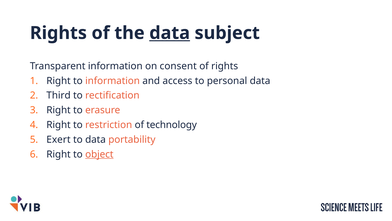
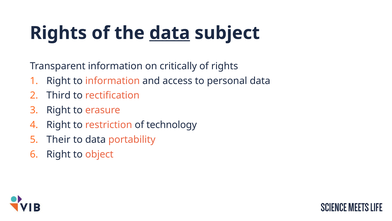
consent: consent -> critically
Exert: Exert -> Their
object underline: present -> none
